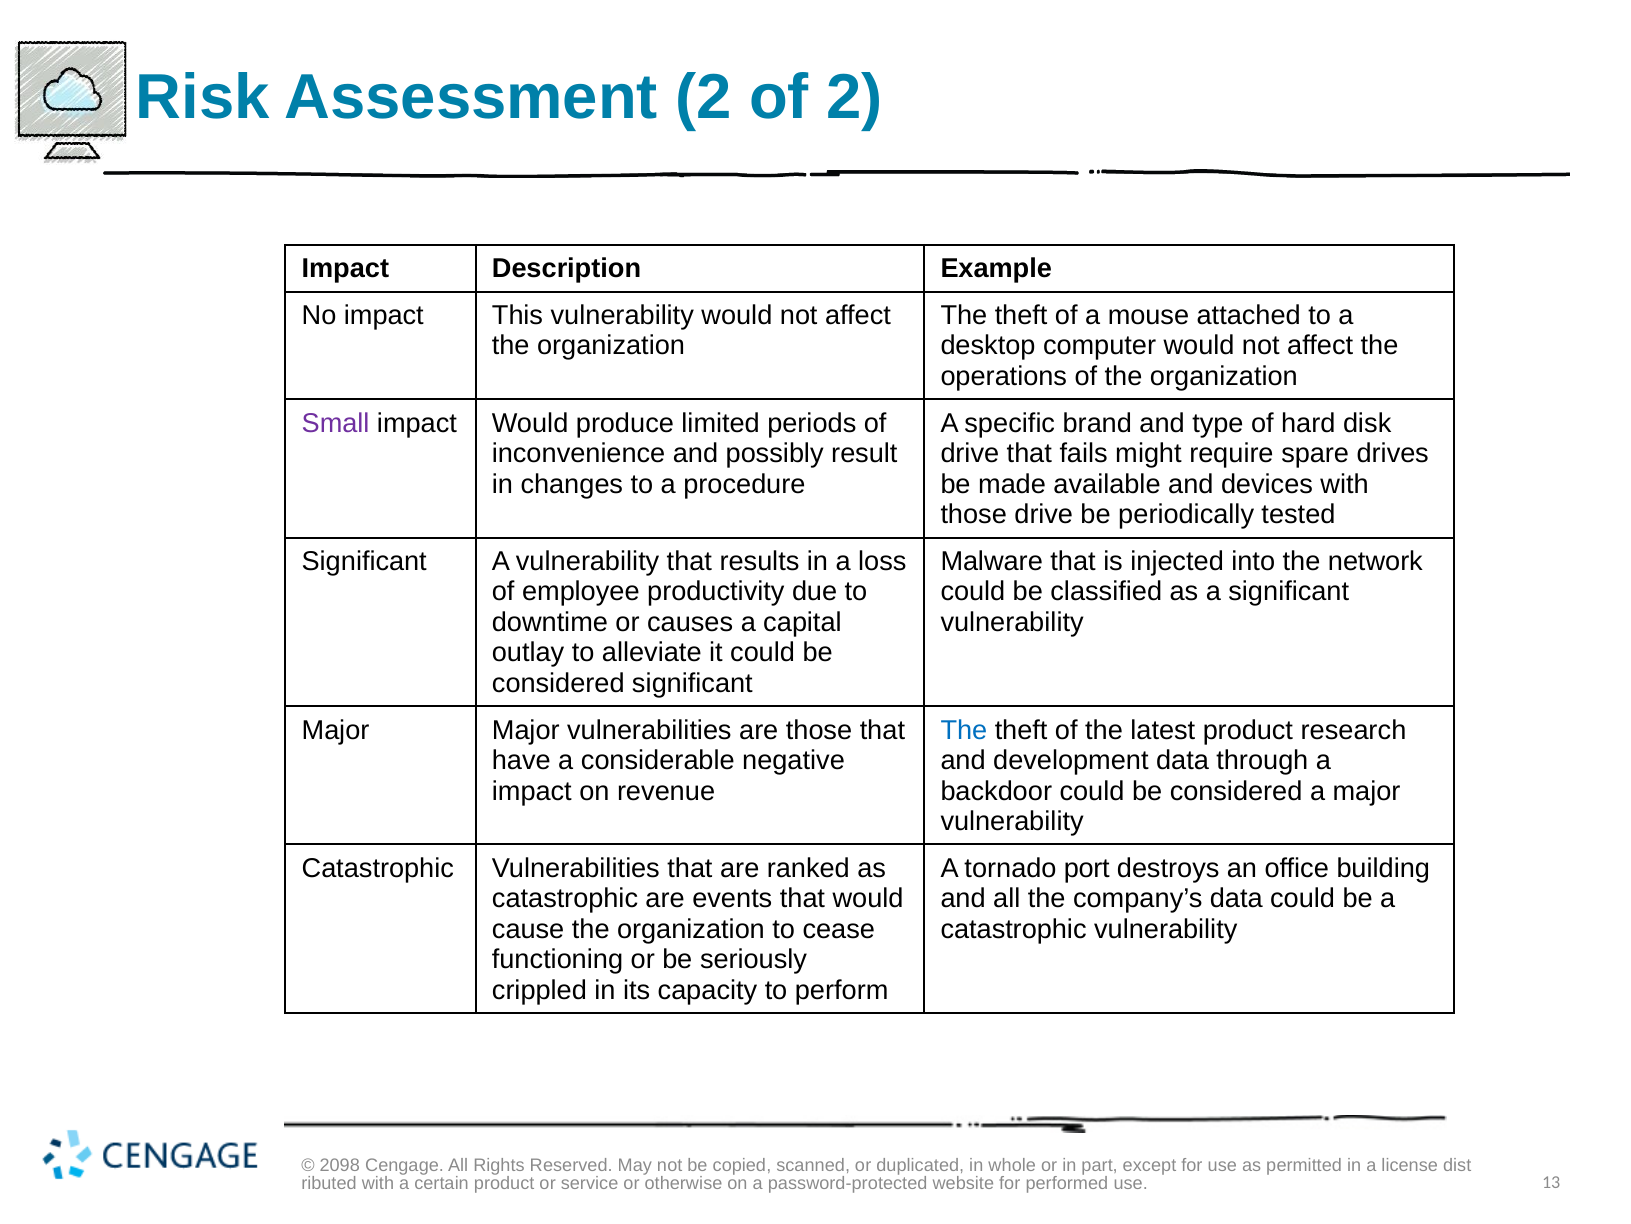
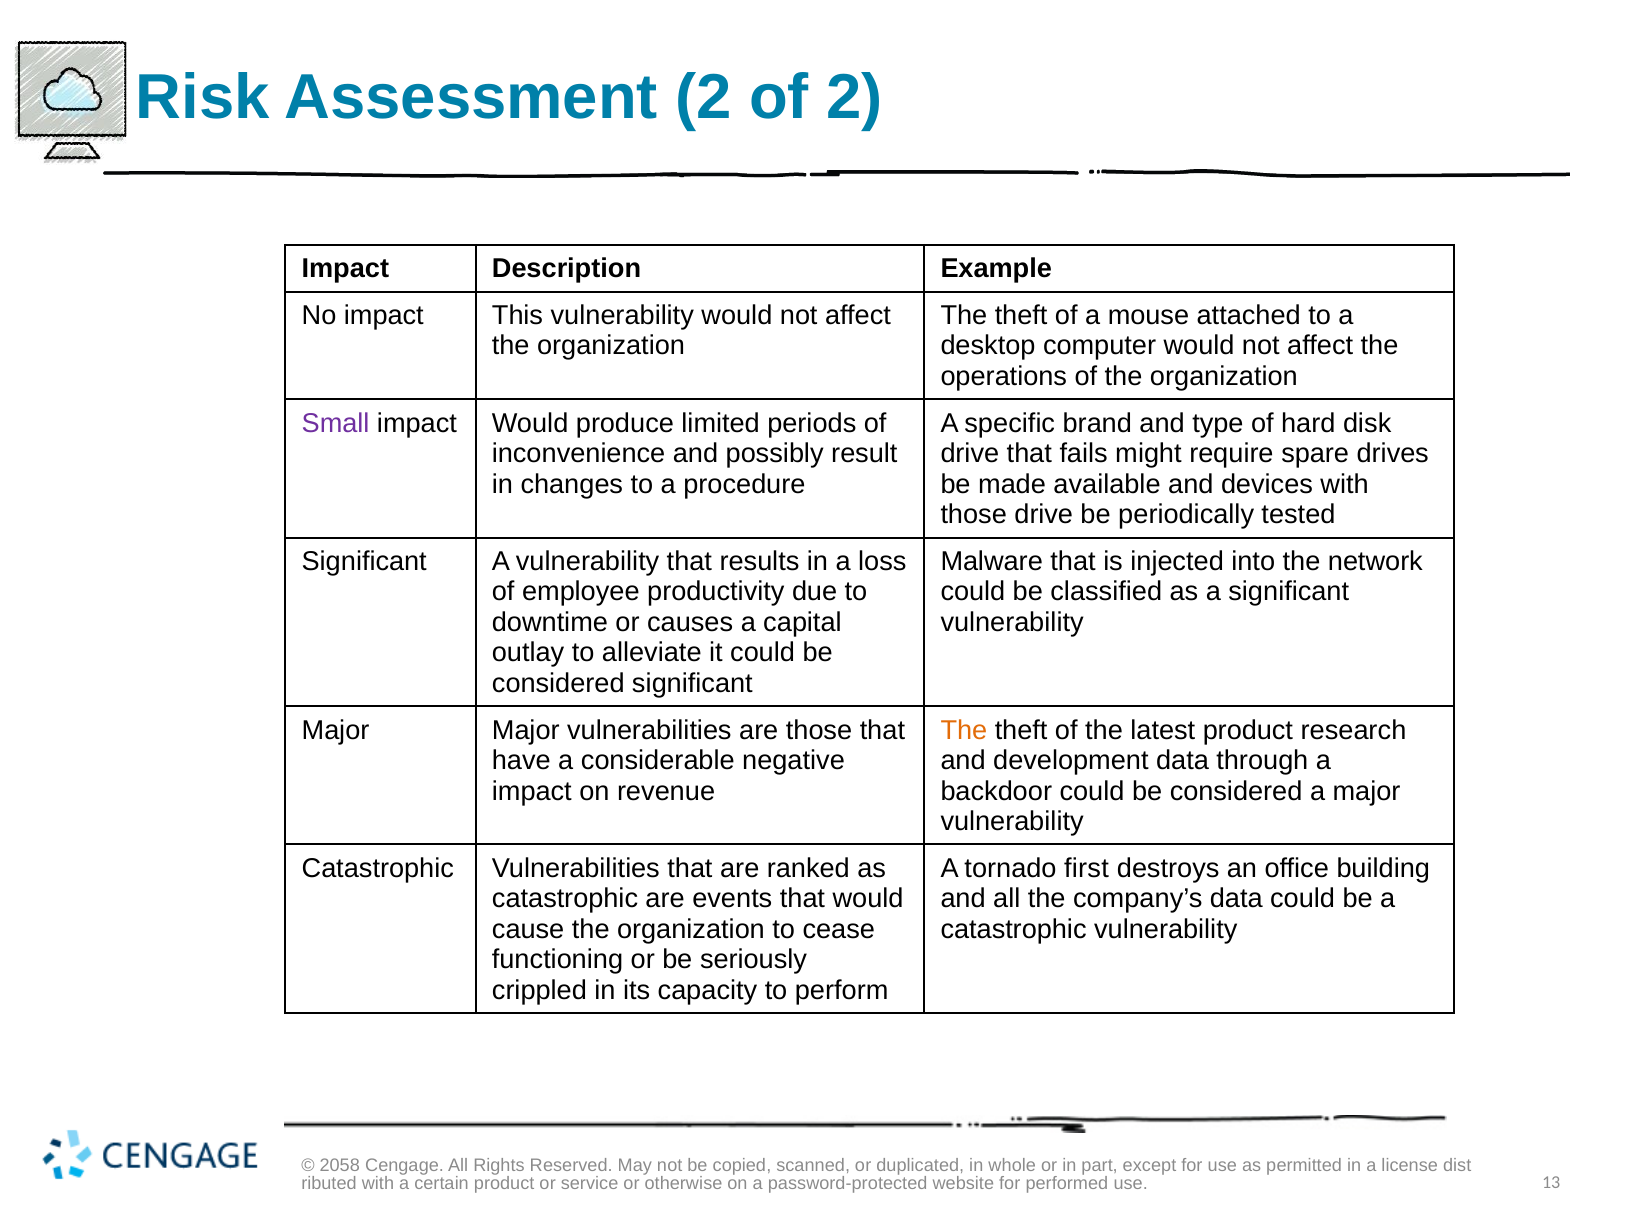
The at (964, 730) colour: blue -> orange
port: port -> first
2098: 2098 -> 2058
